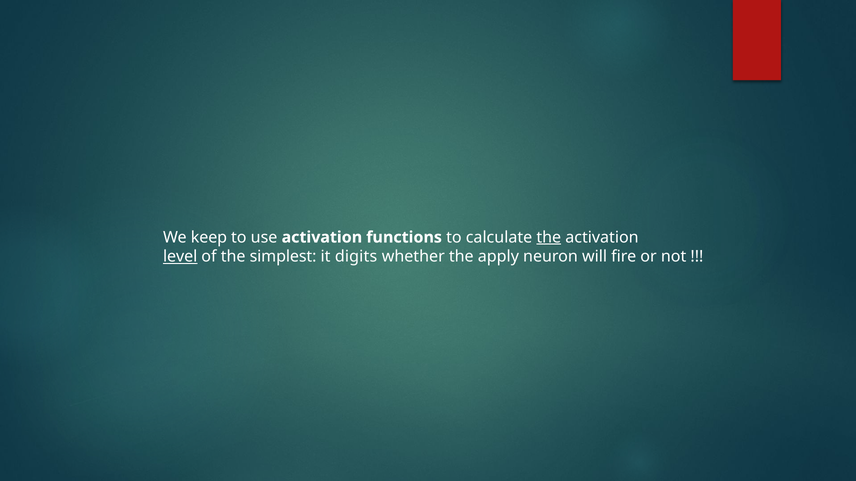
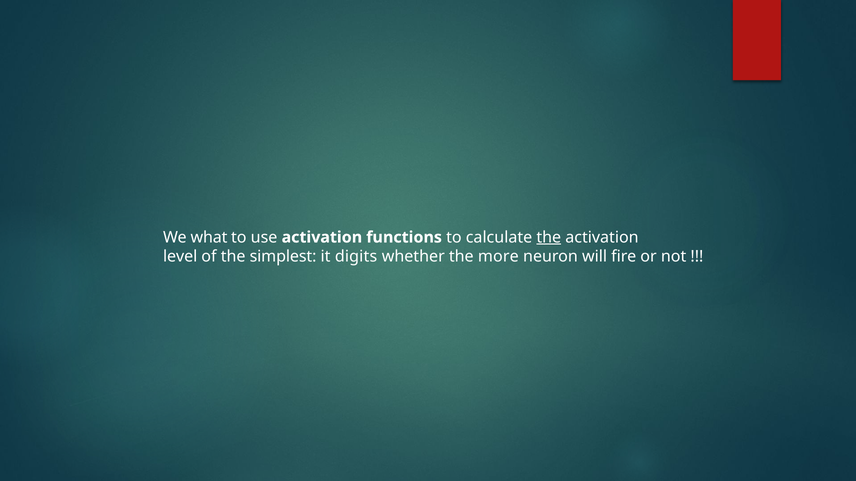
keep: keep -> what
level underline: present -> none
apply: apply -> more
